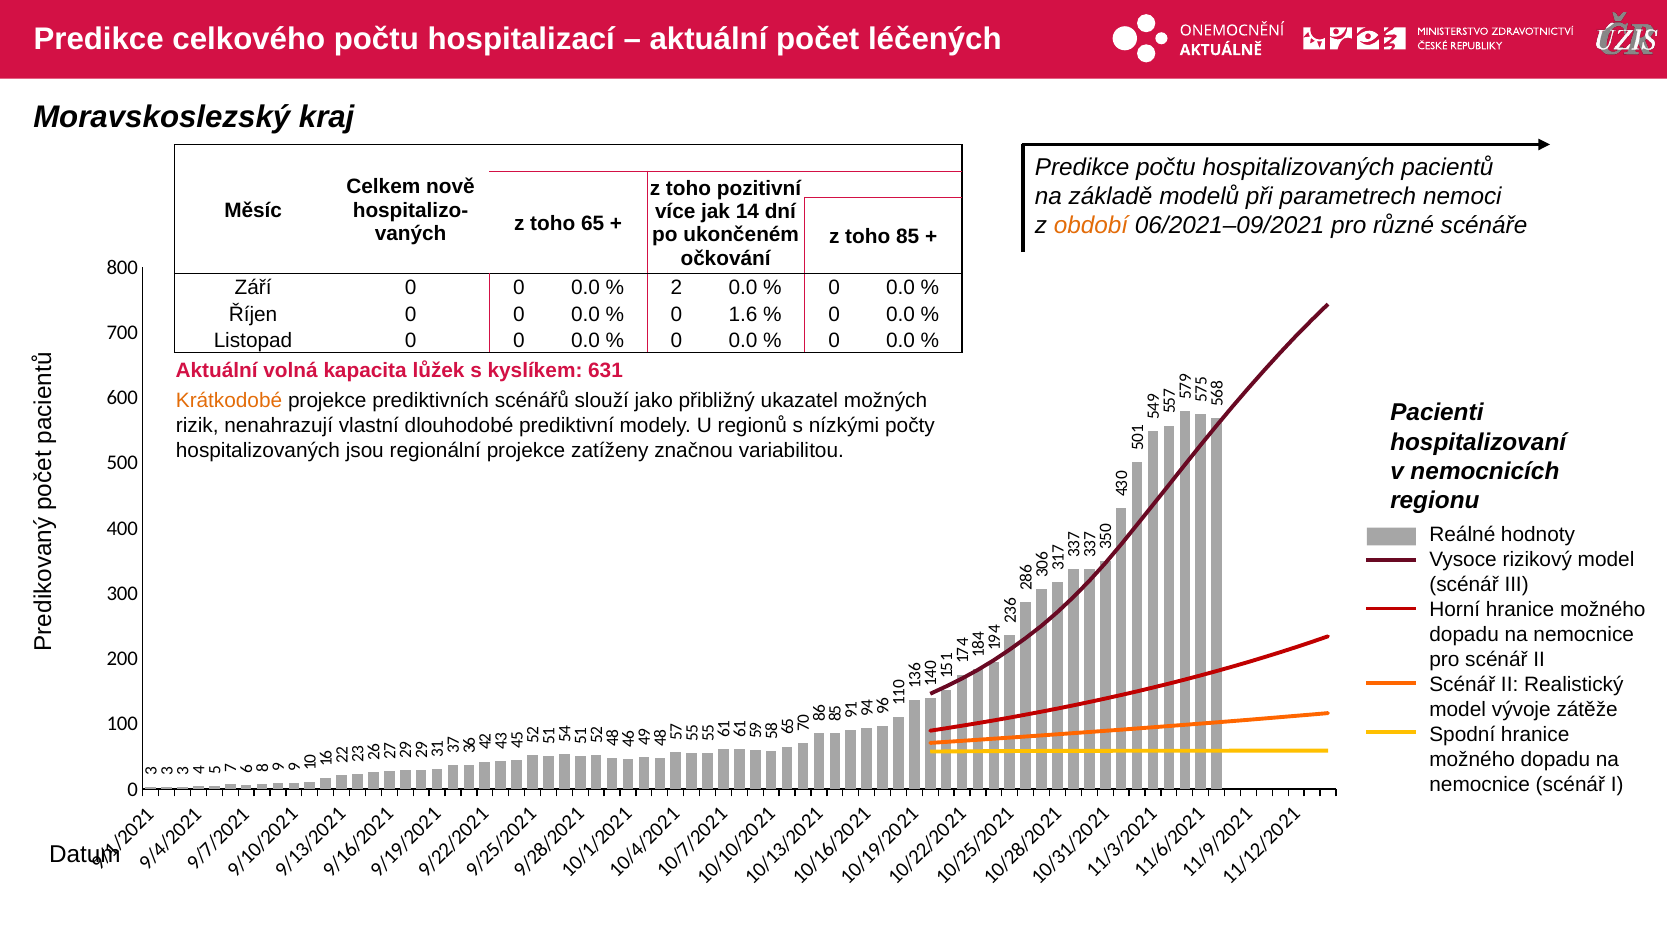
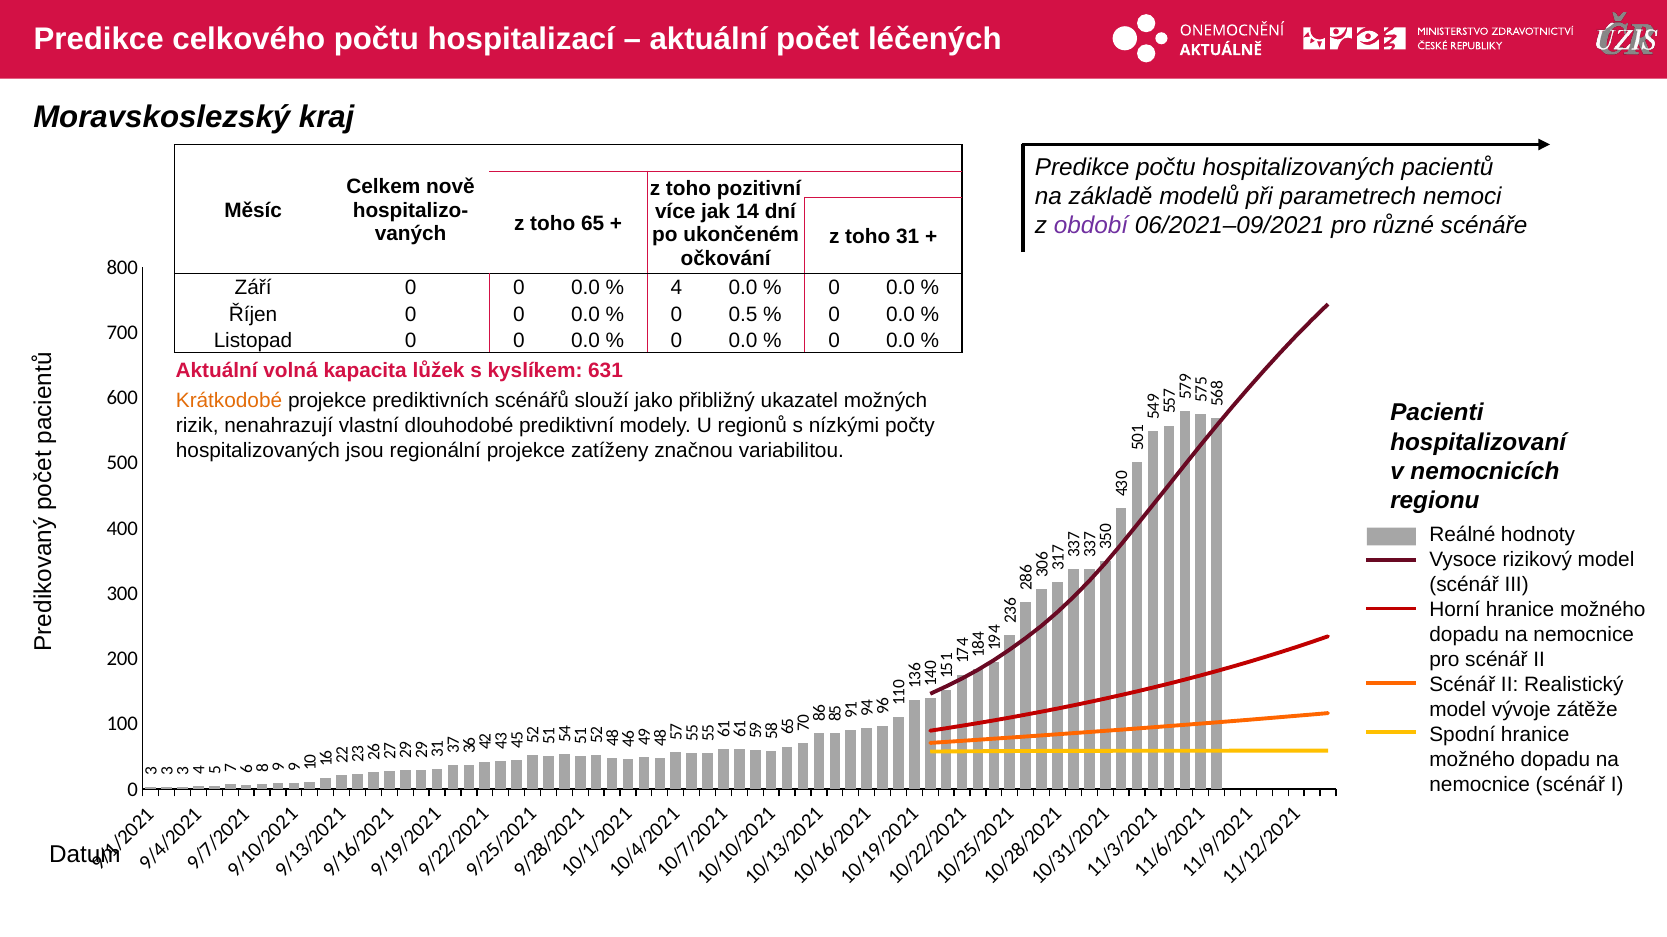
období colour: orange -> purple
85: 85 -> 31
2 at (677, 288): 2 -> 4
1.6: 1.6 -> 0.5
